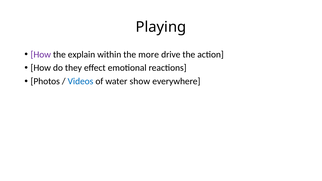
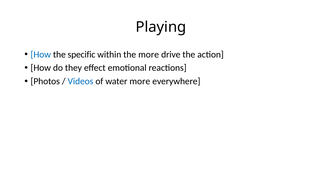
How at (41, 54) colour: purple -> blue
explain: explain -> specific
water show: show -> more
